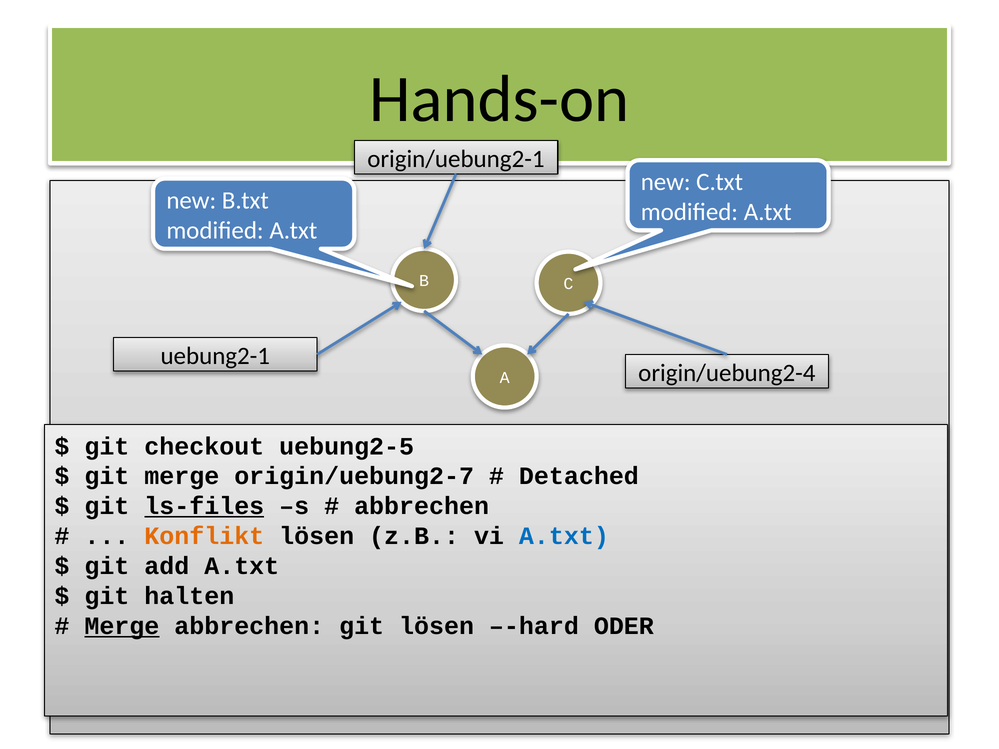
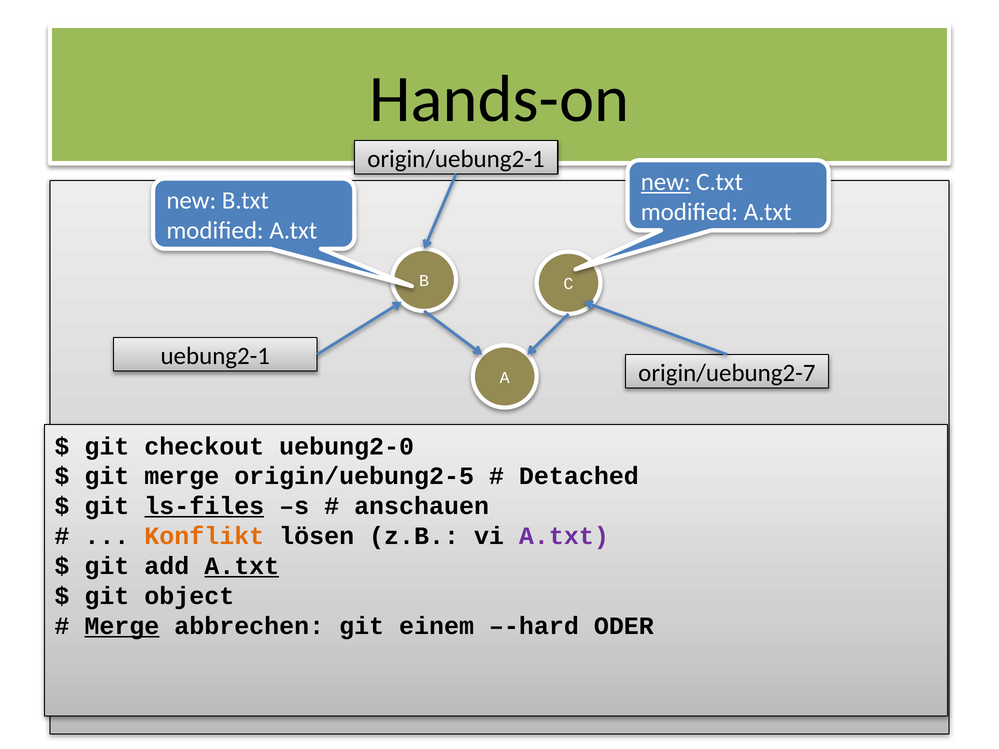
new at (666, 182) underline: none -> present
origin/uebung2-4: origin/uebung2-4 -> origin/uebung2-7
uebung2-5: uebung2-5 -> uebung2-0
origin/uebung2-7: origin/uebung2-7 -> origin/uebung2-5
abbrechen at (422, 506): abbrechen -> anschauen
A.txt at (564, 536) colour: blue -> purple
A.txt at (242, 566) underline: none -> present
halten: halten -> object
git lösen: lösen -> einem
